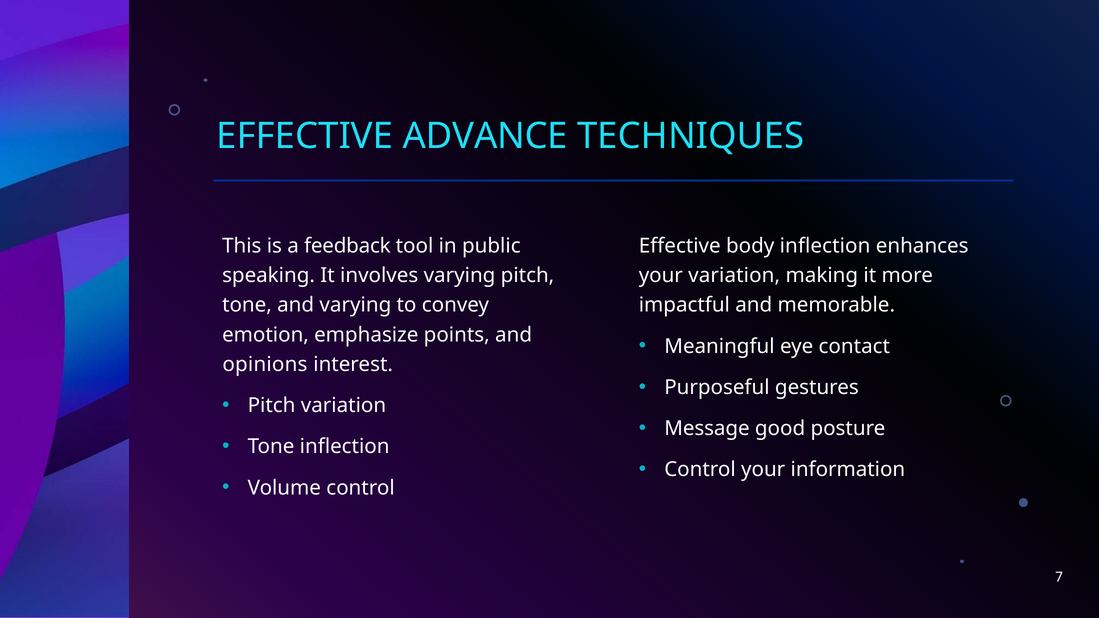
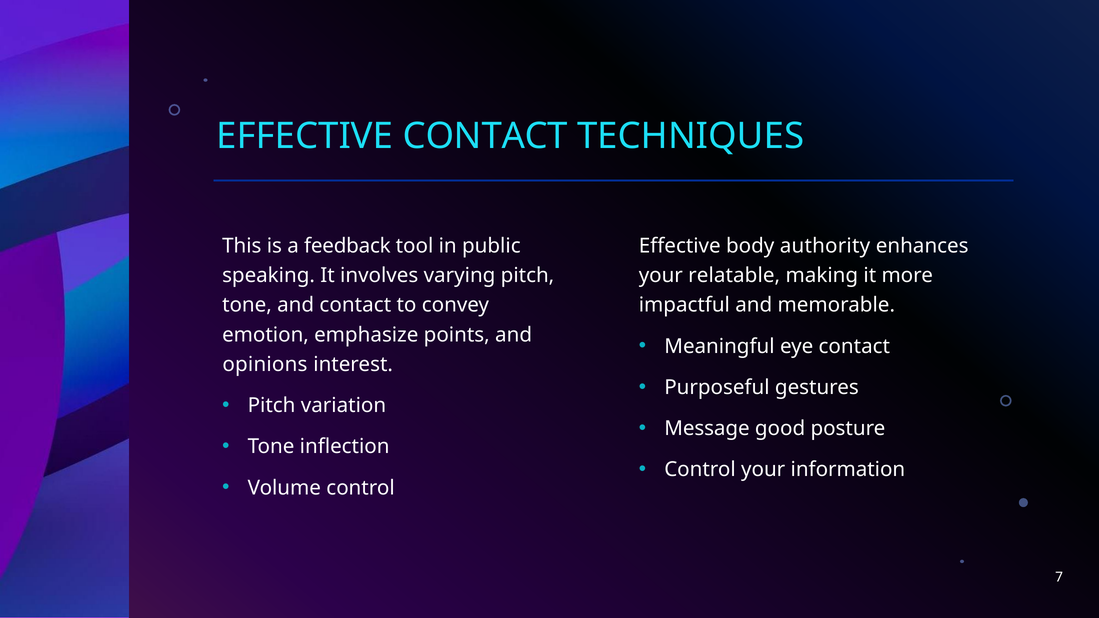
EFFECTIVE ADVANCE: ADVANCE -> CONTACT
body inflection: inflection -> authority
your variation: variation -> relatable
and varying: varying -> contact
